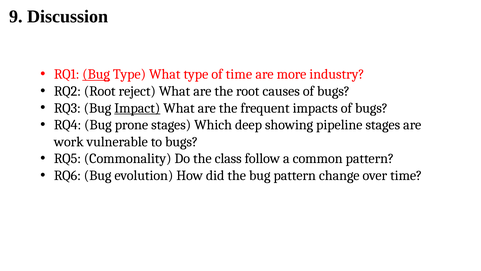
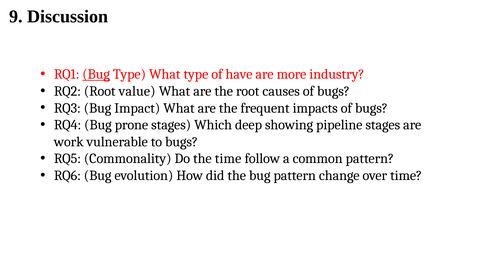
of time: time -> have
reject: reject -> value
Impact underline: present -> none
the class: class -> time
